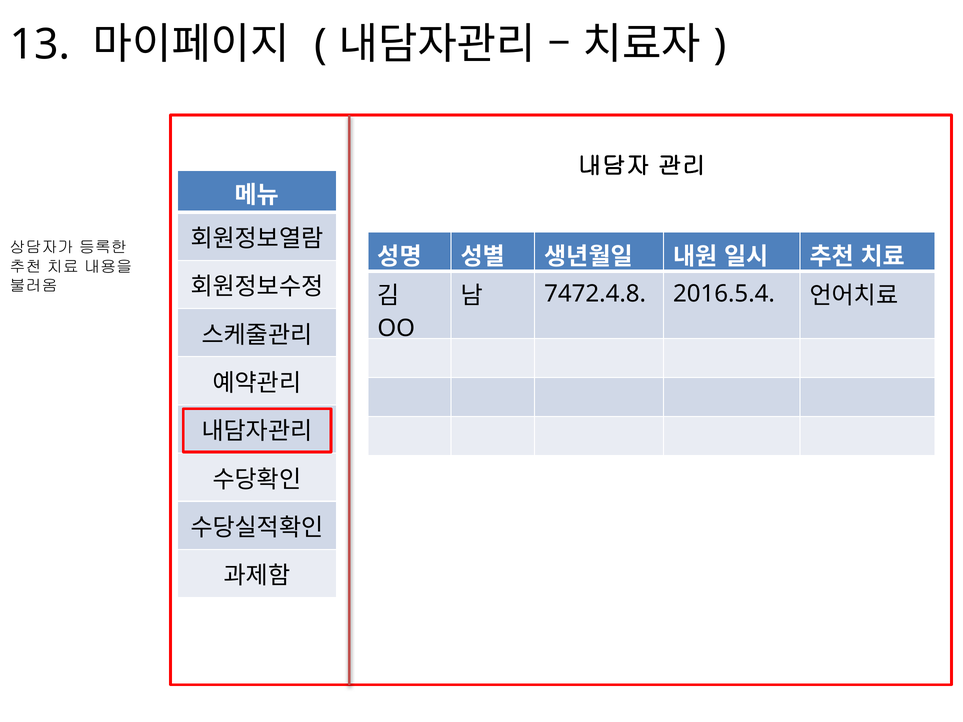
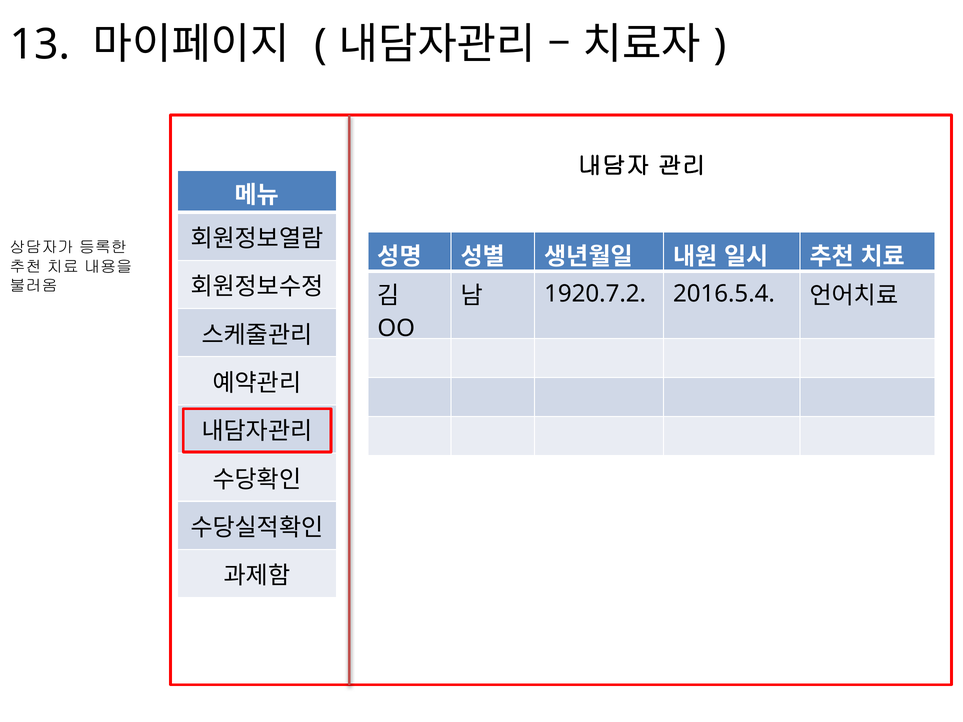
7472.4.8: 7472.4.8 -> 1920.7.2
